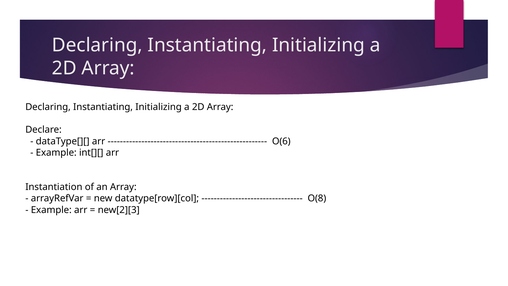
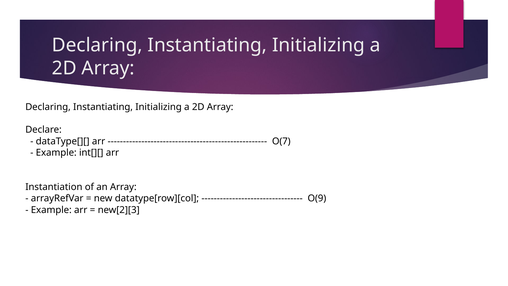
O(6: O(6 -> O(7
O(8: O(8 -> O(9
